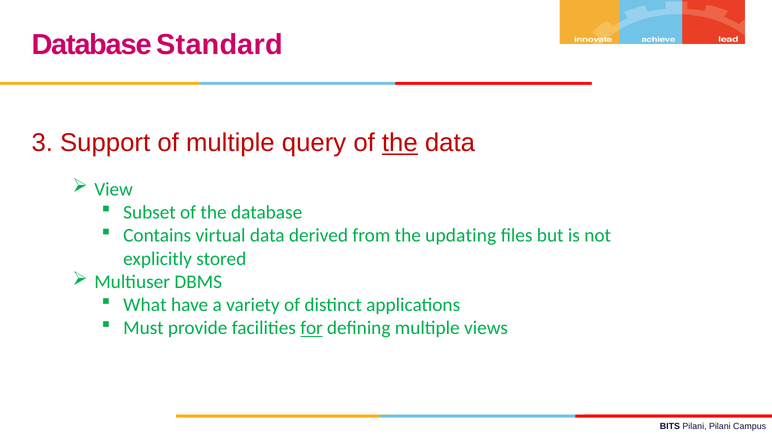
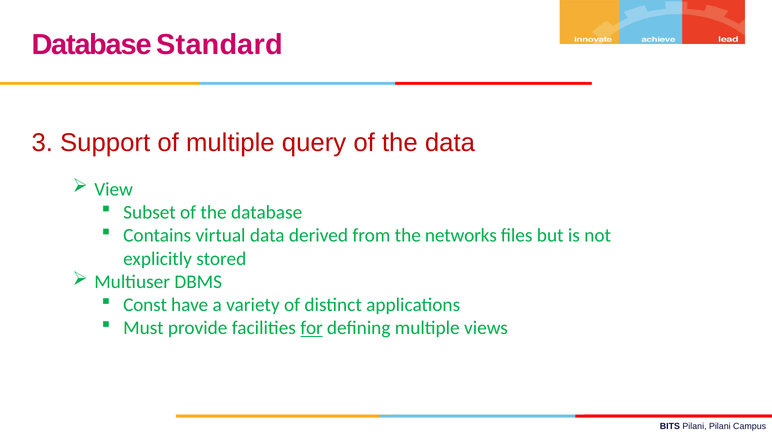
the at (400, 143) underline: present -> none
updating: updating -> networks
What: What -> Const
